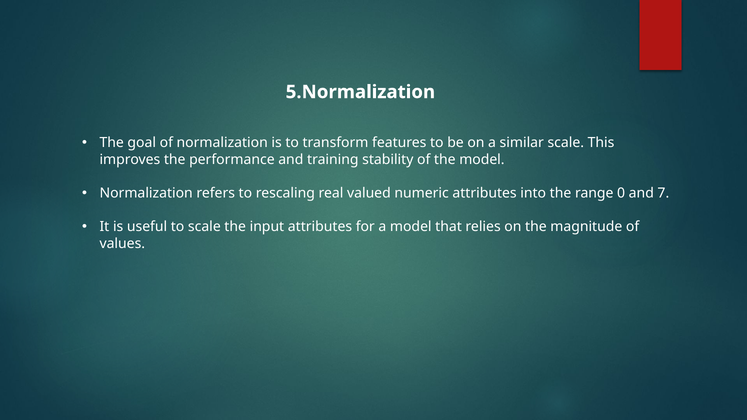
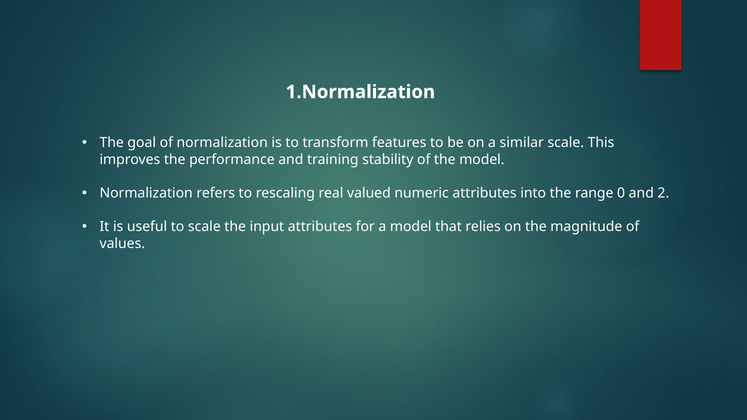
5.Normalization: 5.Normalization -> 1.Normalization
7: 7 -> 2
